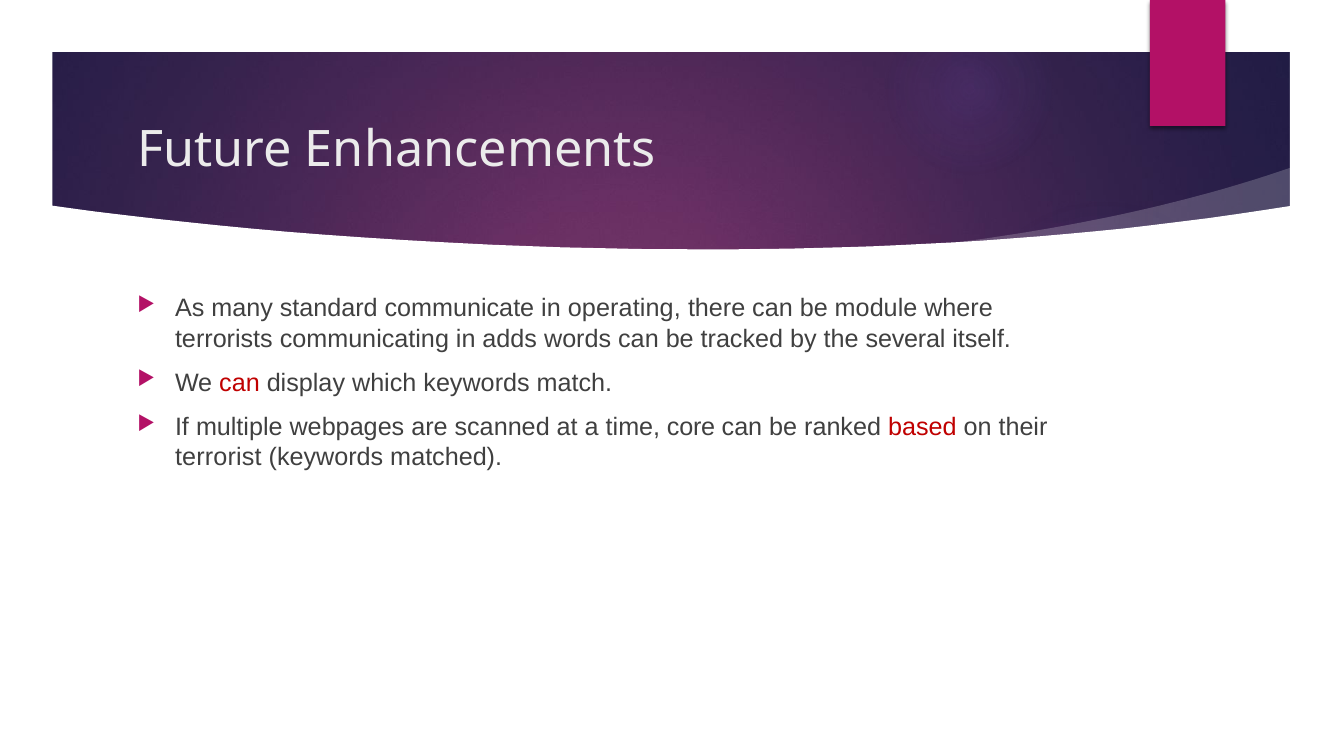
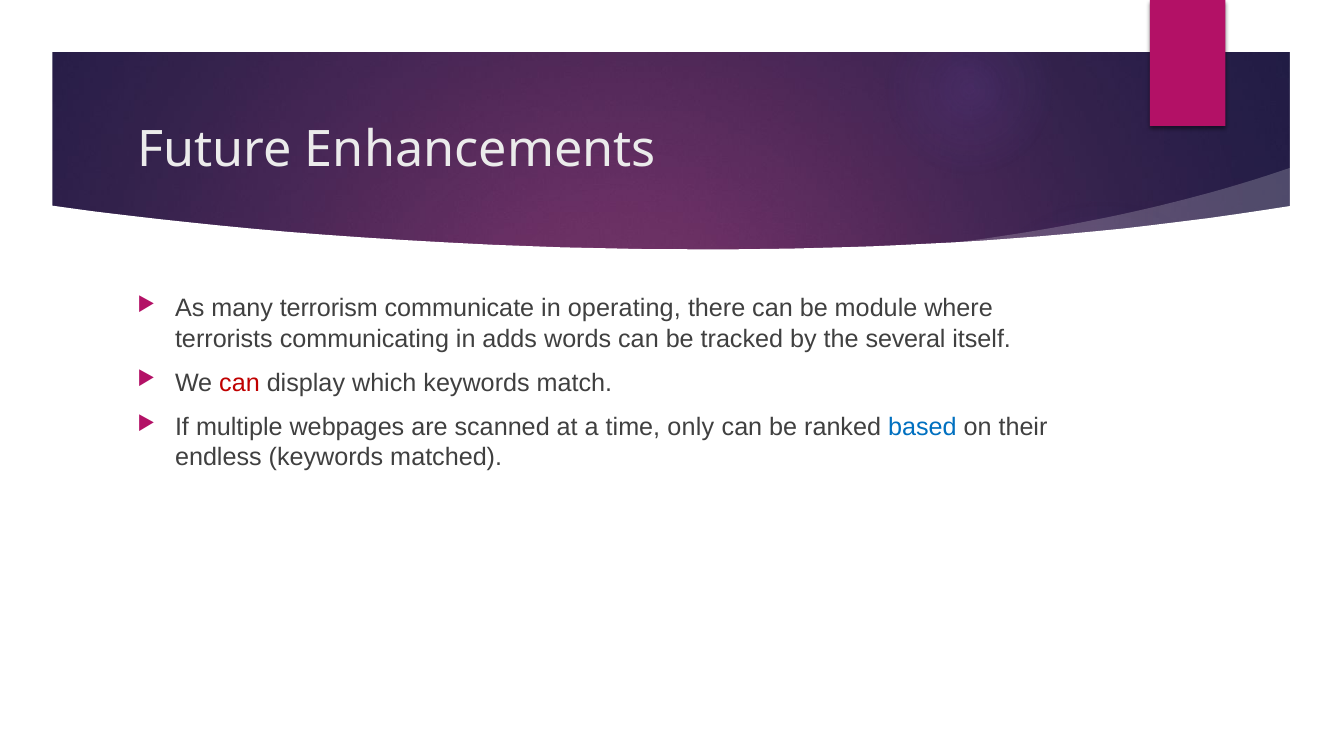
standard: standard -> terrorism
core: core -> only
based colour: red -> blue
terrorist: terrorist -> endless
